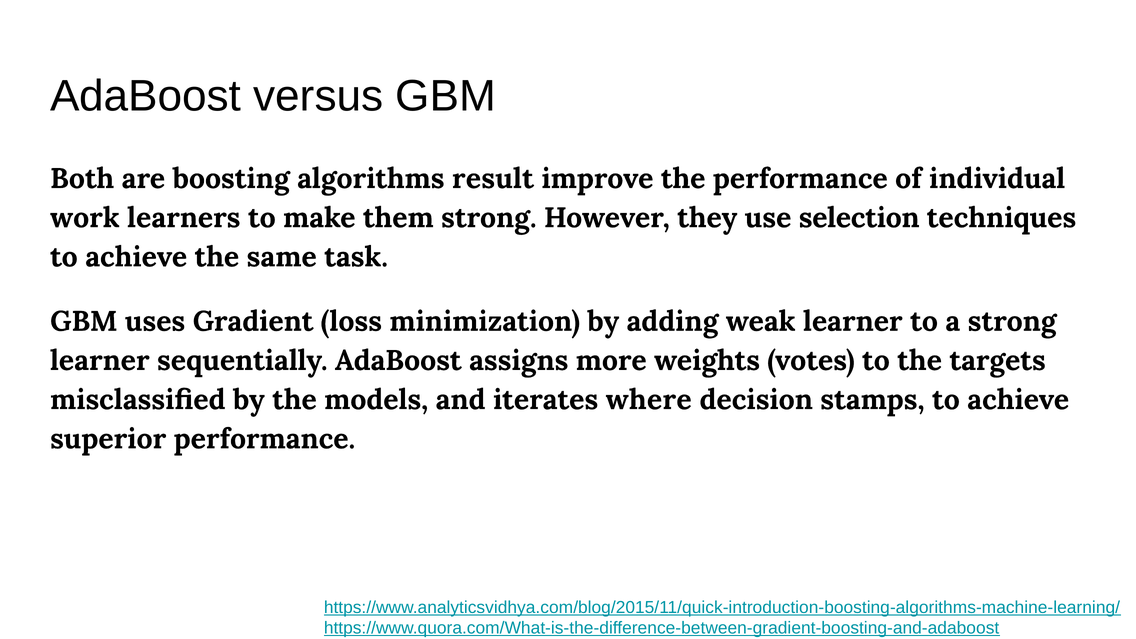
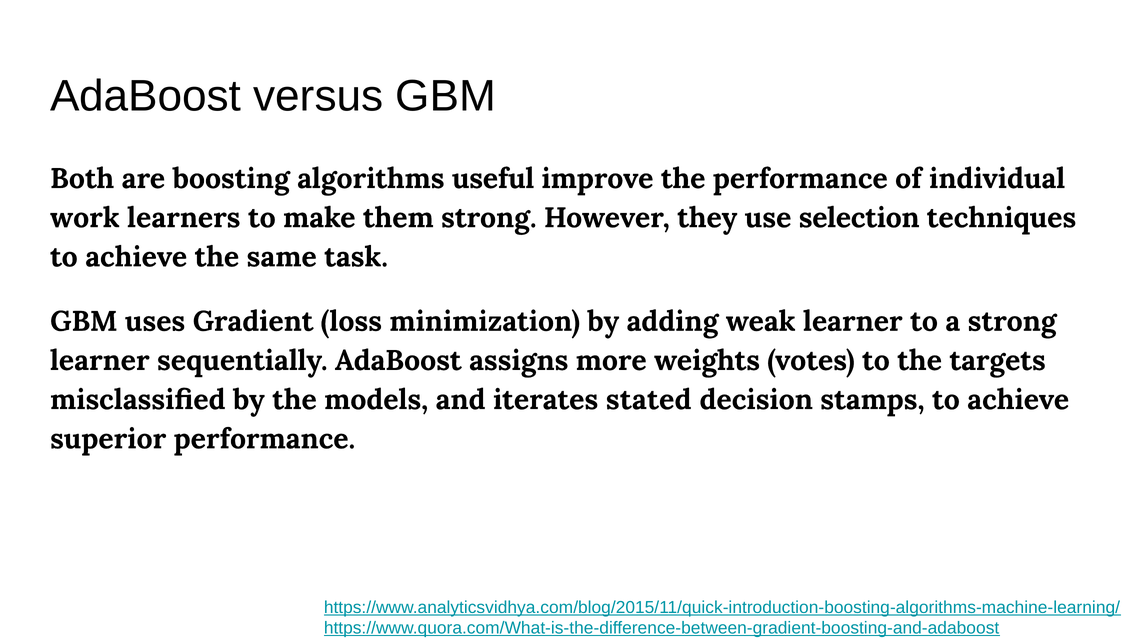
result: result -> useful
where: where -> stated
